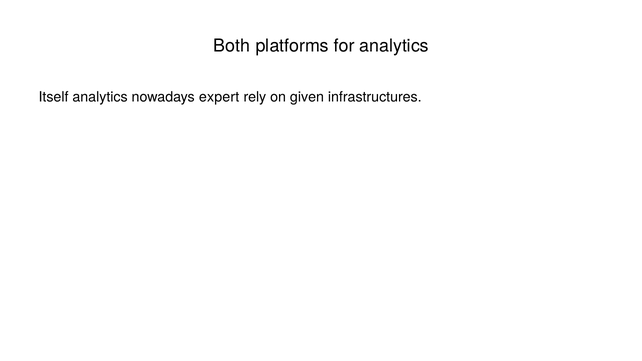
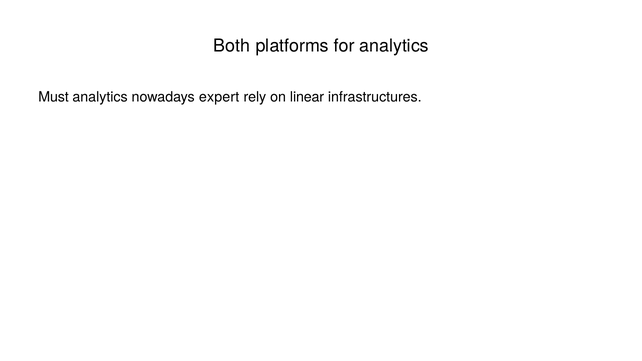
Itself: Itself -> Must
given: given -> linear
